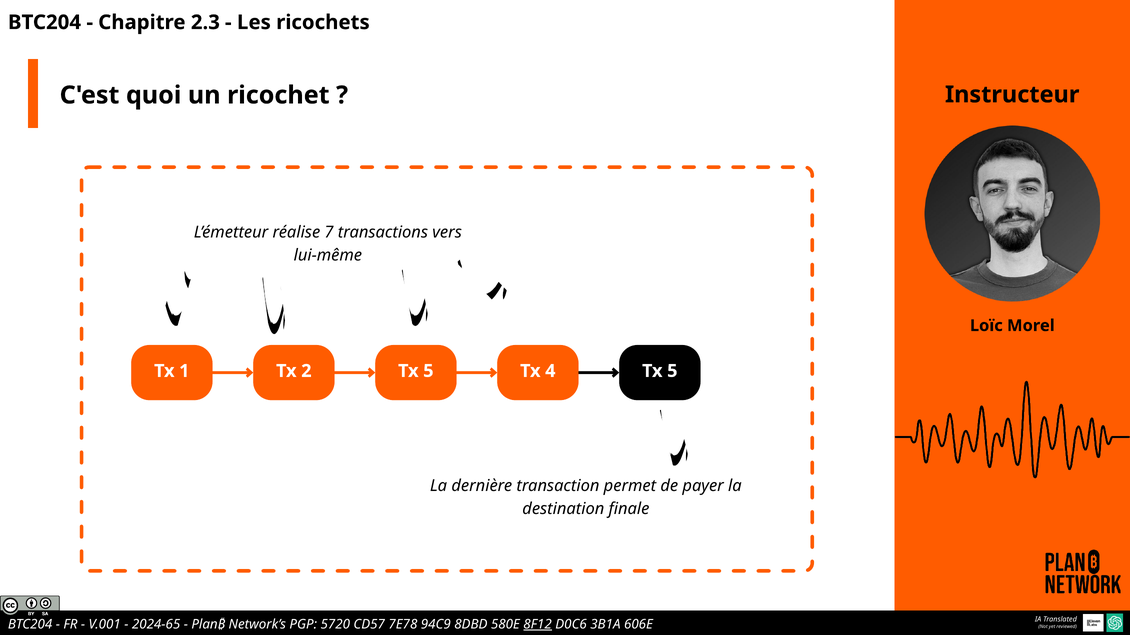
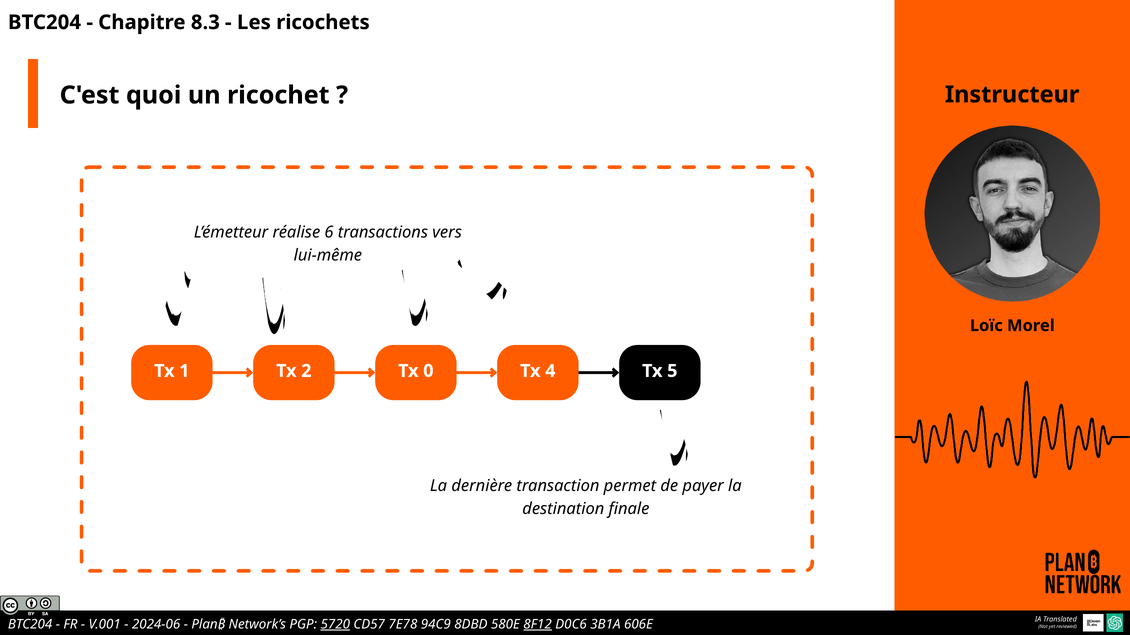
2.3: 2.3 -> 8.3
7: 7 -> 6
2 Tx 5: 5 -> 0
2024-65: 2024-65 -> 2024-06
5720 underline: none -> present
